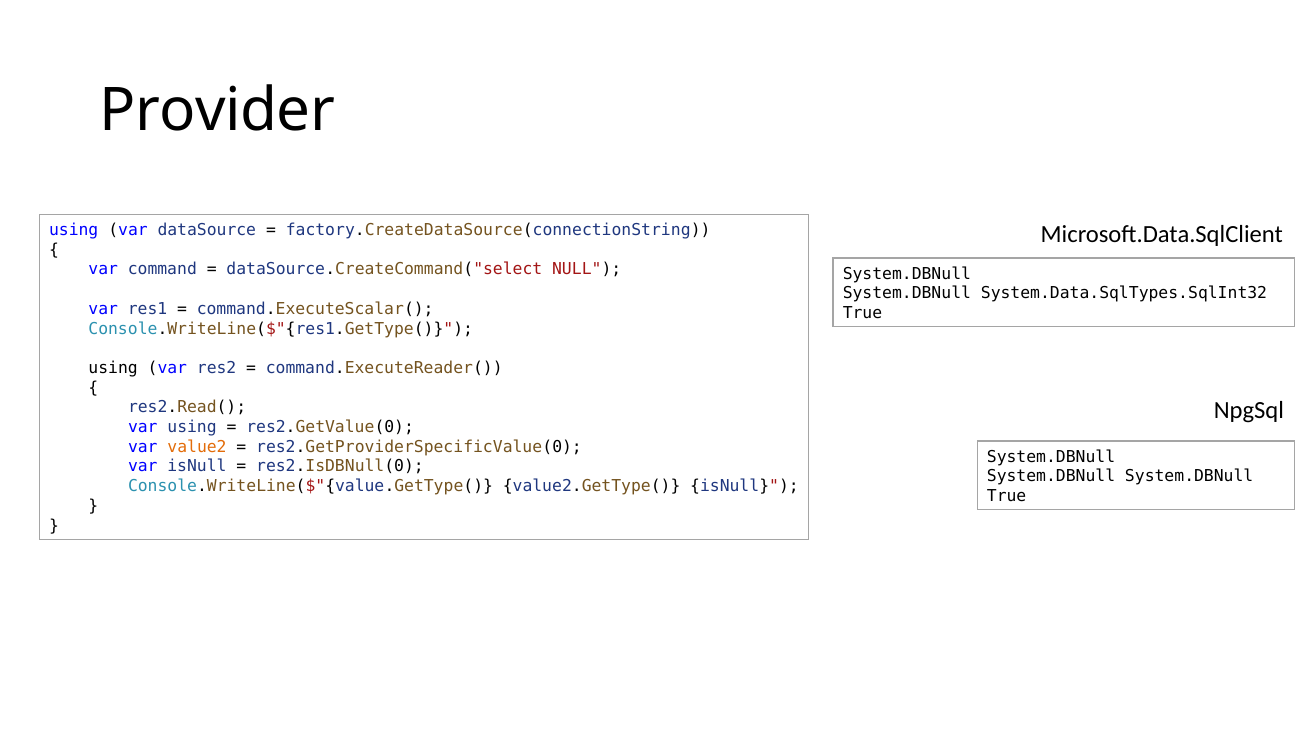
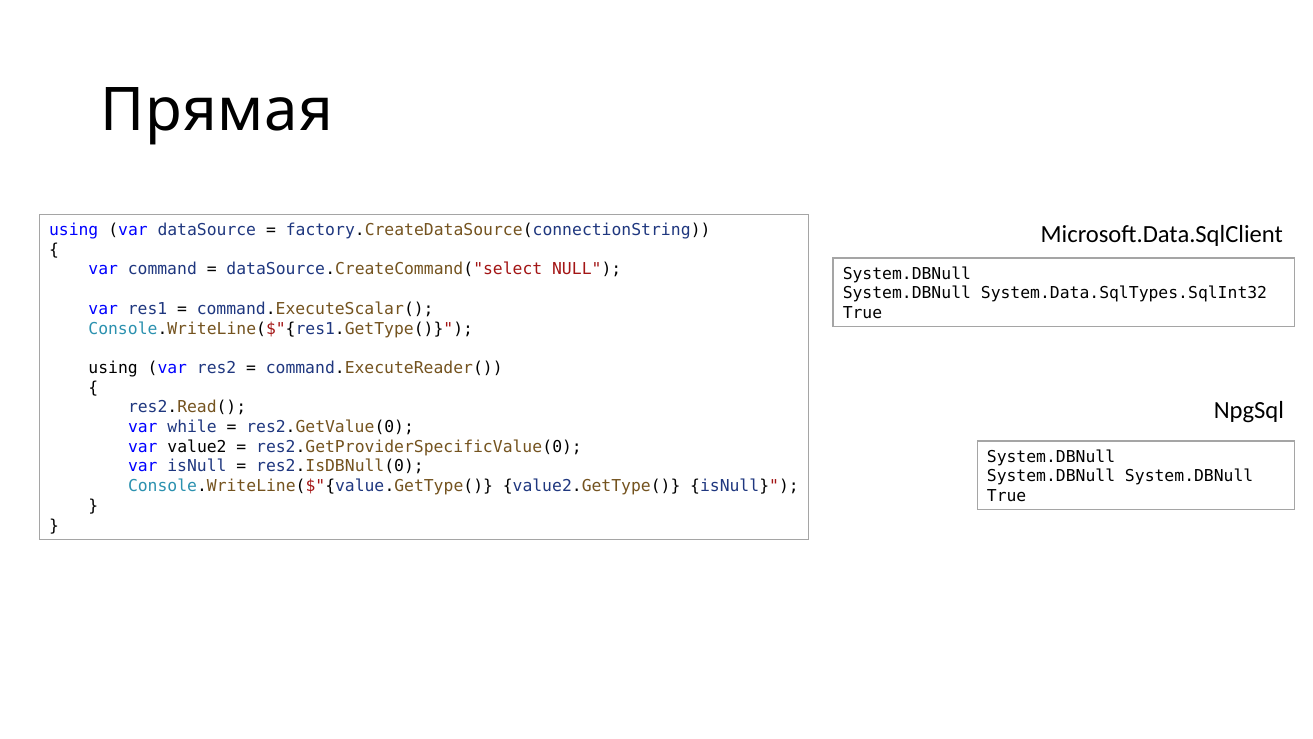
Provider: Provider -> Прямая
var using: using -> while
value2 colour: orange -> black
